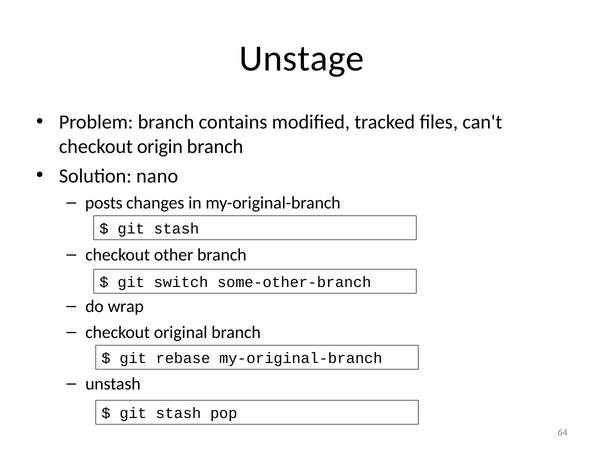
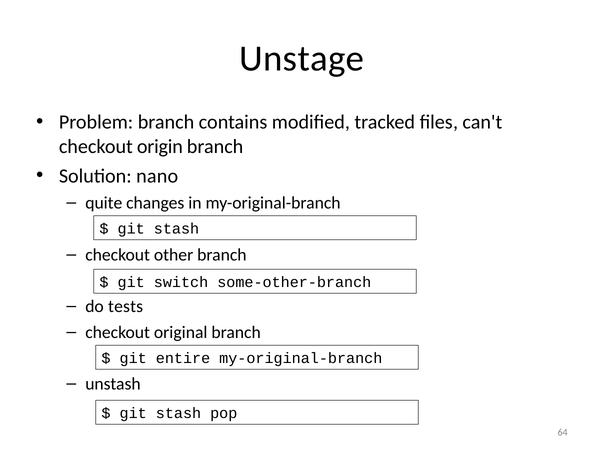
posts: posts -> quite
wrap: wrap -> tests
rebase: rebase -> entire
